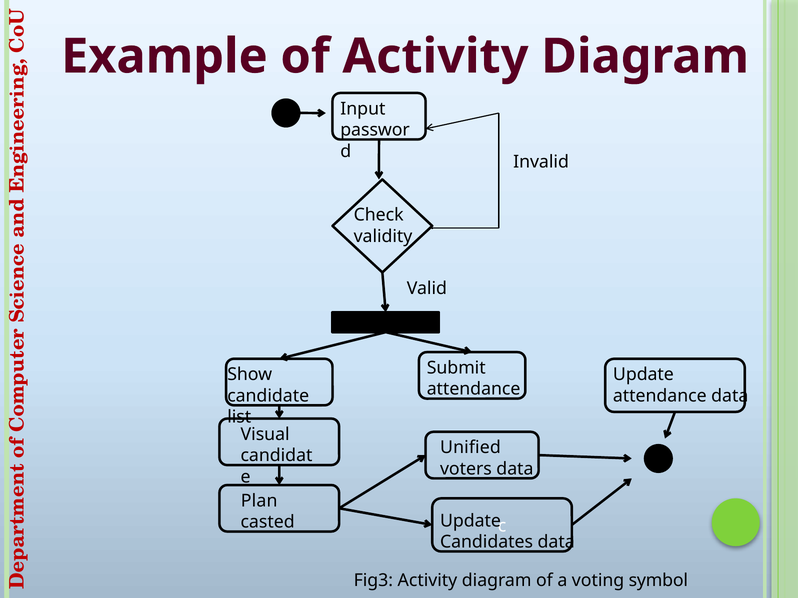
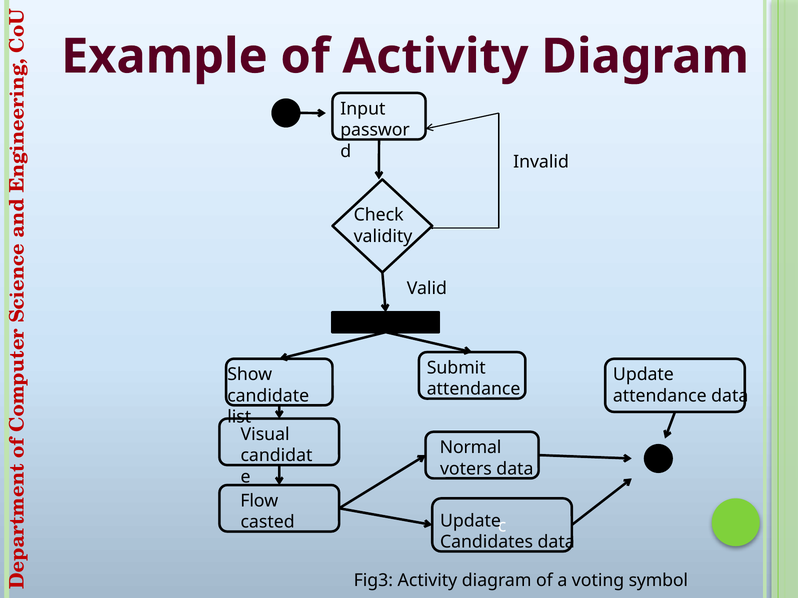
Unified: Unified -> Normal
Plan: Plan -> Flow
